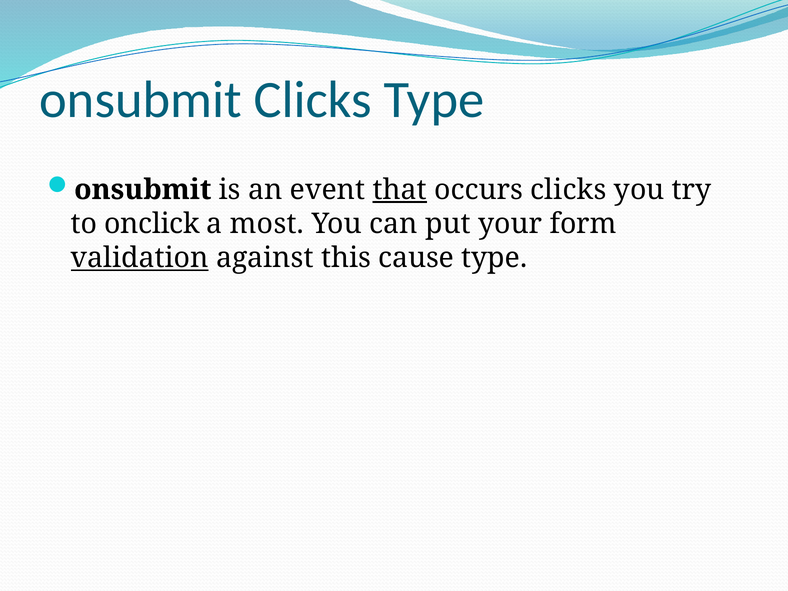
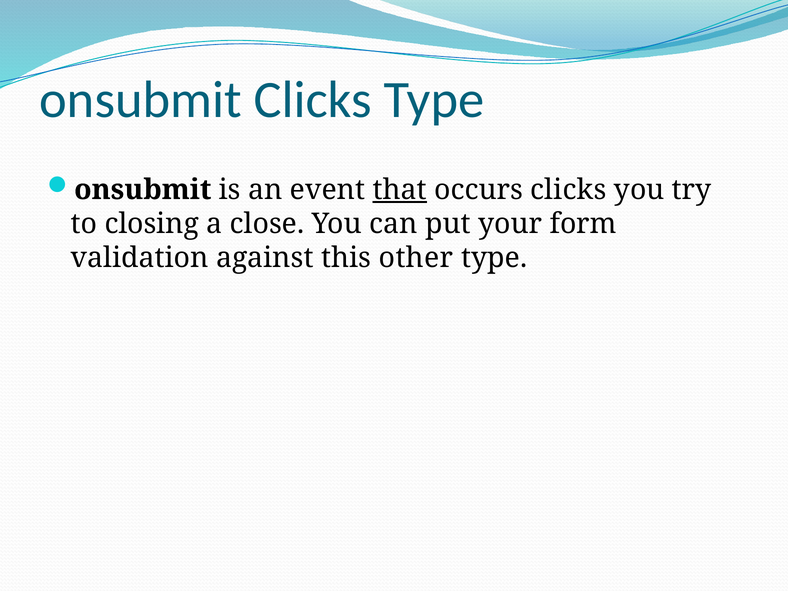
onclick: onclick -> closing
most: most -> close
validation underline: present -> none
cause: cause -> other
